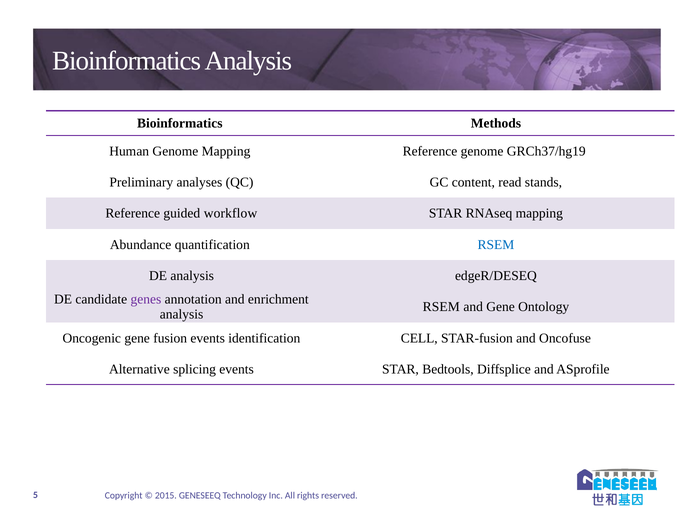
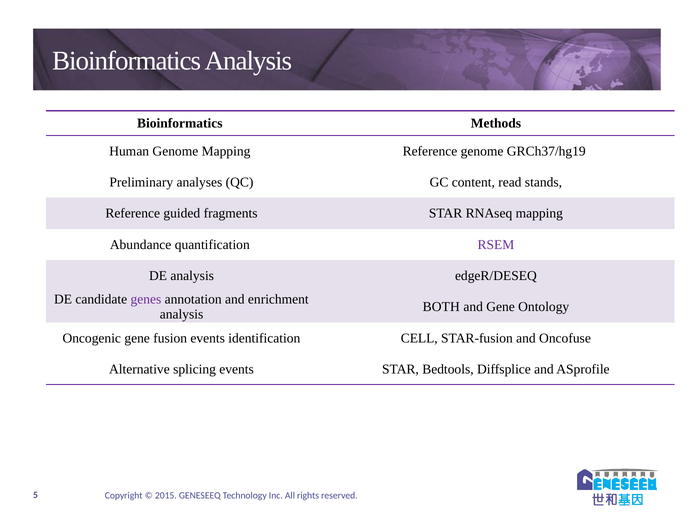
workflow: workflow -> fragments
RSEM at (496, 245) colour: blue -> purple
RSEM at (441, 307): RSEM -> BOTH
